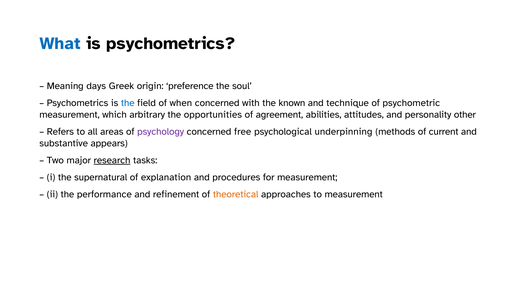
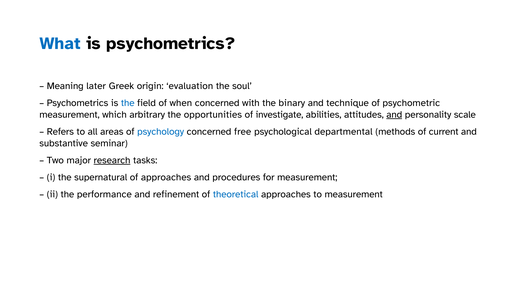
days: days -> later
preference: preference -> evaluation
known: known -> binary
agreement: agreement -> investigate
and at (394, 114) underline: none -> present
other: other -> scale
psychology colour: purple -> blue
underpinning: underpinning -> departmental
appears: appears -> seminar
of explanation: explanation -> approaches
theoretical colour: orange -> blue
